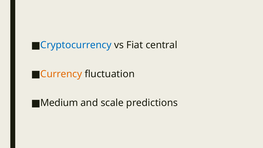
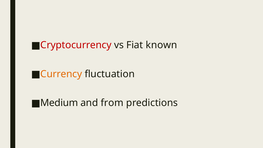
Cryptocurrency colour: blue -> red
central: central -> known
scale: scale -> from
